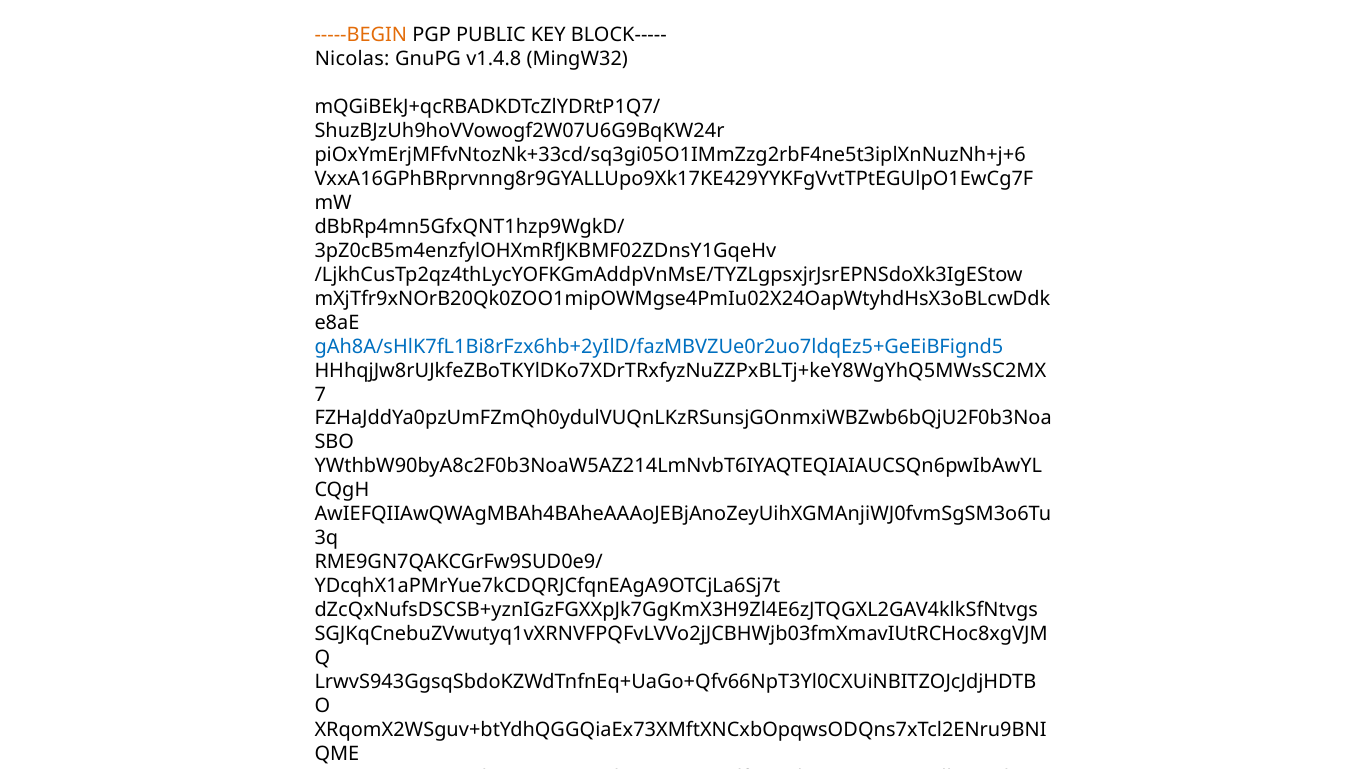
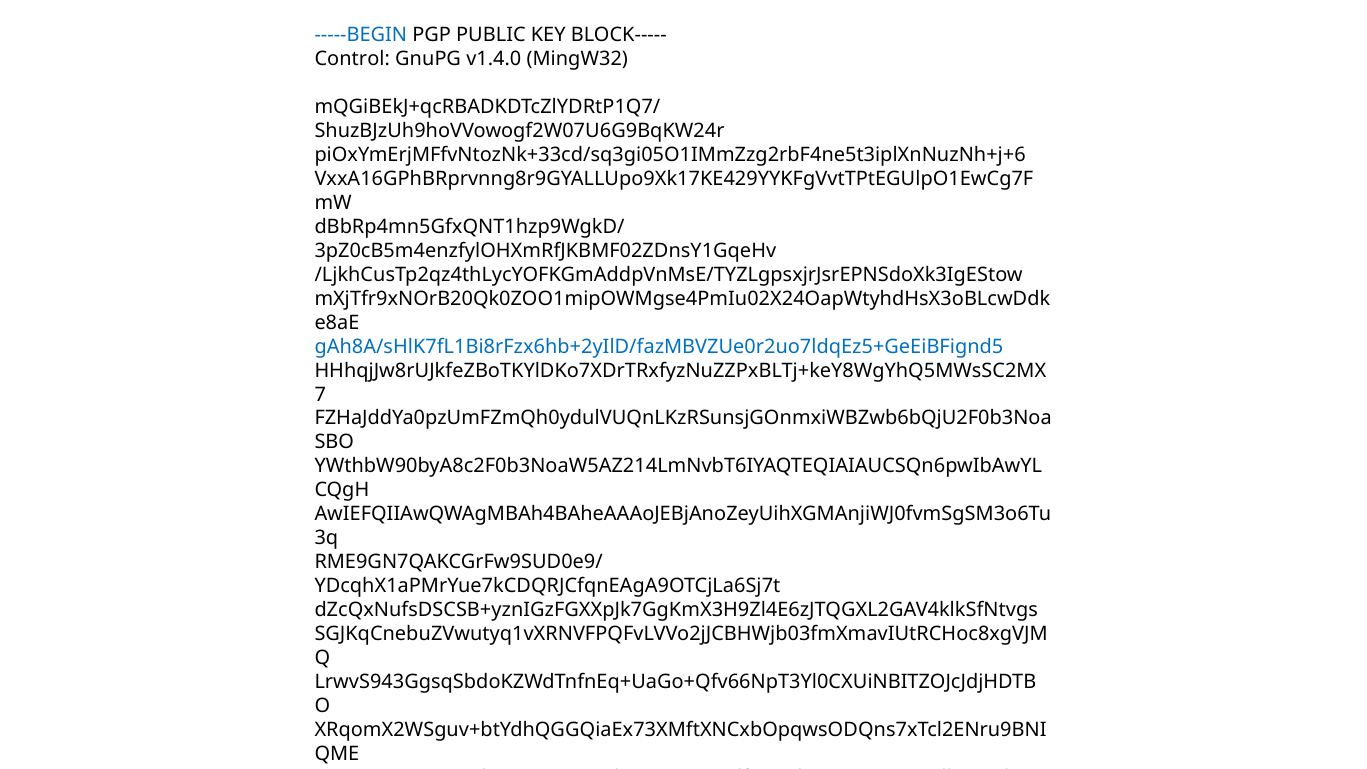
-----BEGIN colour: orange -> blue
Nicolas: Nicolas -> Control
v1.4.8: v1.4.8 -> v1.4.0
